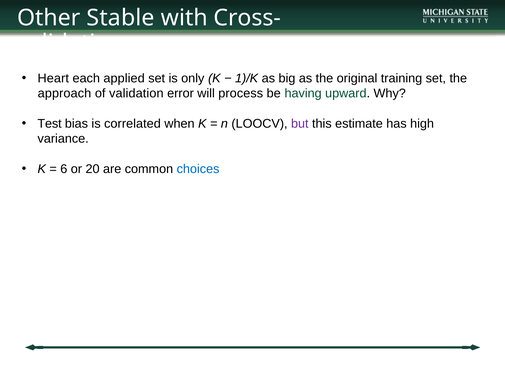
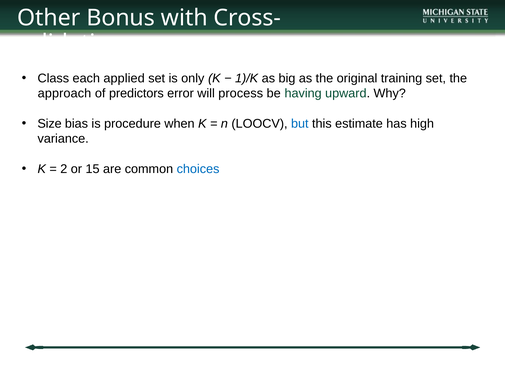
Stable: Stable -> Bonus
Heart: Heart -> Class
of validation: validation -> predictors
Test: Test -> Size
correlated: correlated -> procedure
but colour: purple -> blue
6: 6 -> 2
20: 20 -> 15
